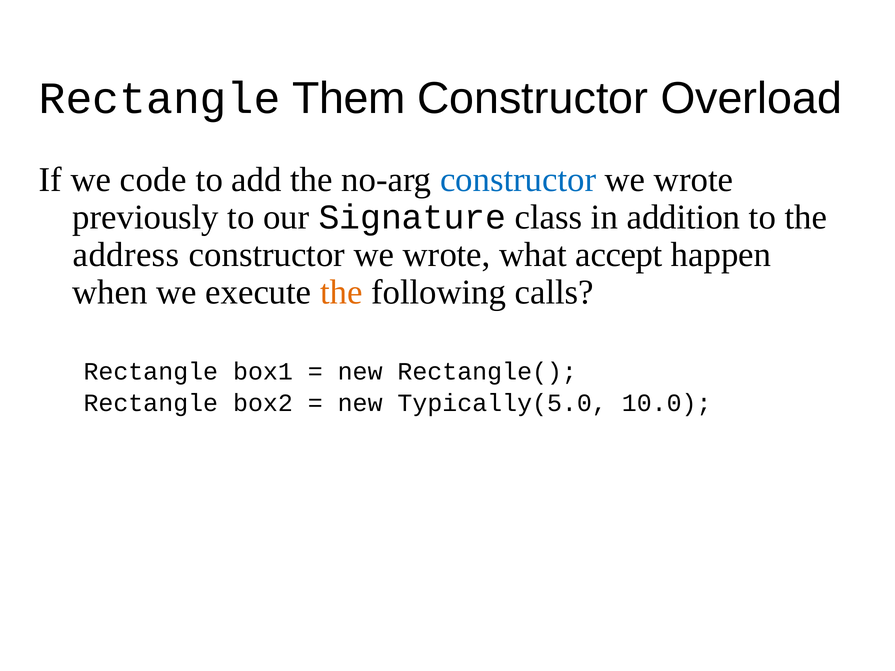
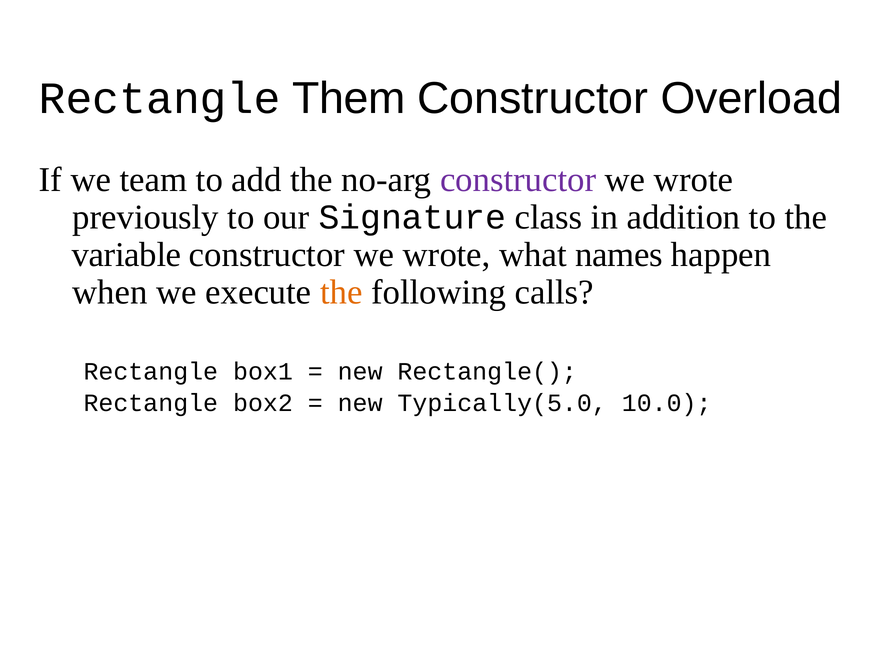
code: code -> team
constructor at (518, 180) colour: blue -> purple
address: address -> variable
accept: accept -> names
